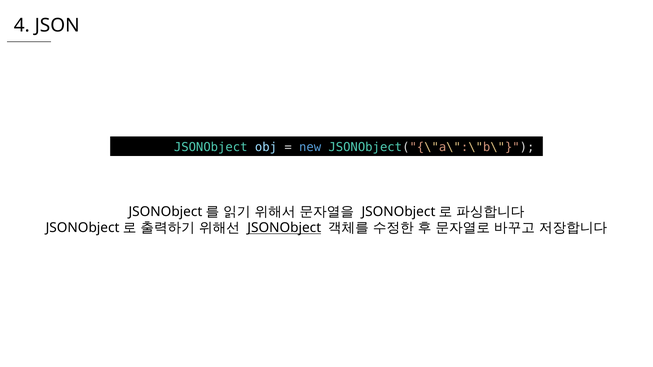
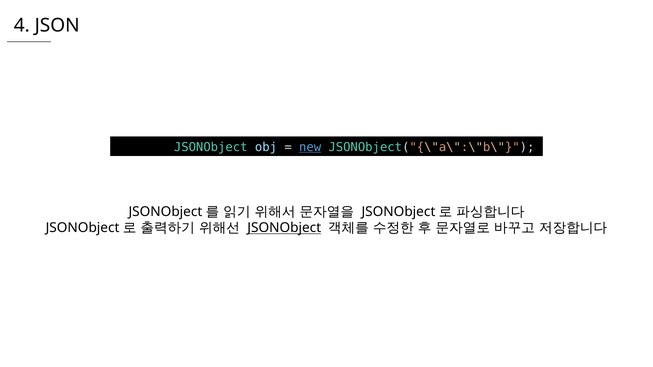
new underline: none -> present
